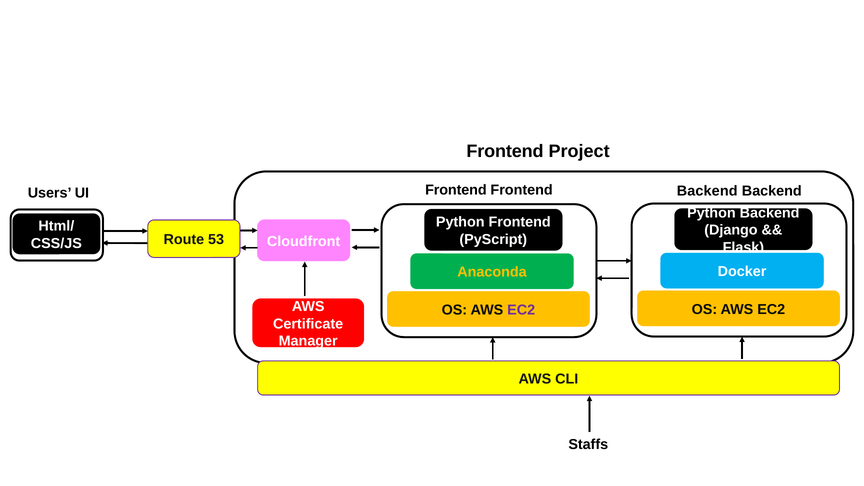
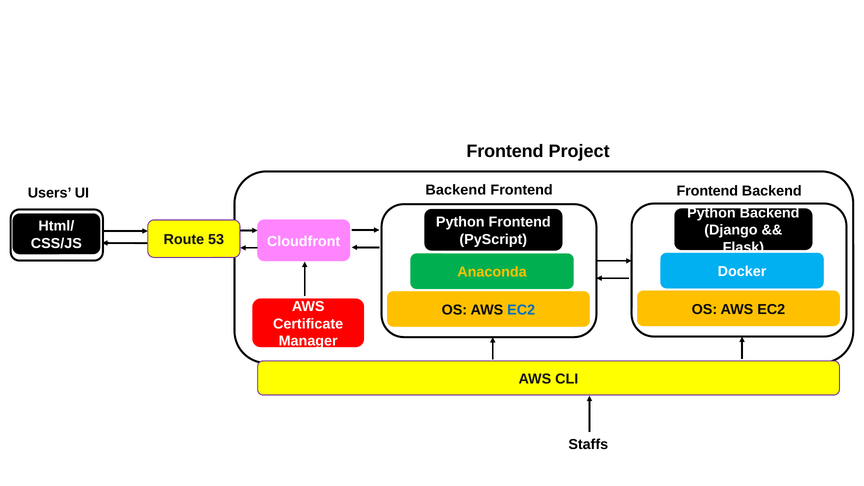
Frontend at (456, 190): Frontend -> Backend
Backend at (707, 191): Backend -> Frontend
EC2 at (521, 310) colour: purple -> blue
